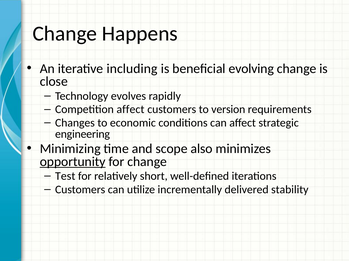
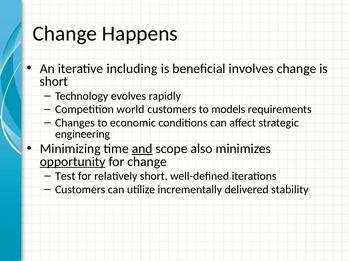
evolving: evolving -> involves
close at (54, 82): close -> short
Competition affect: affect -> world
version: version -> models
and underline: none -> present
